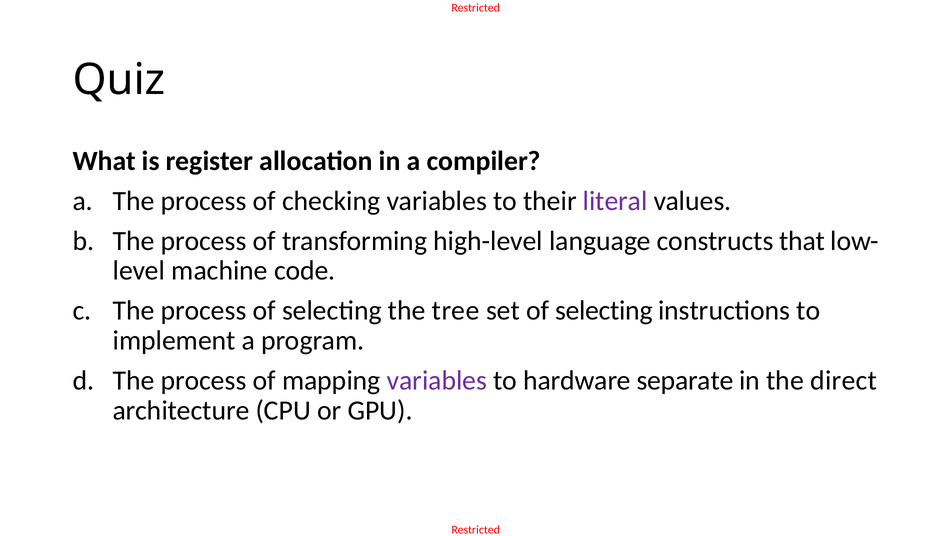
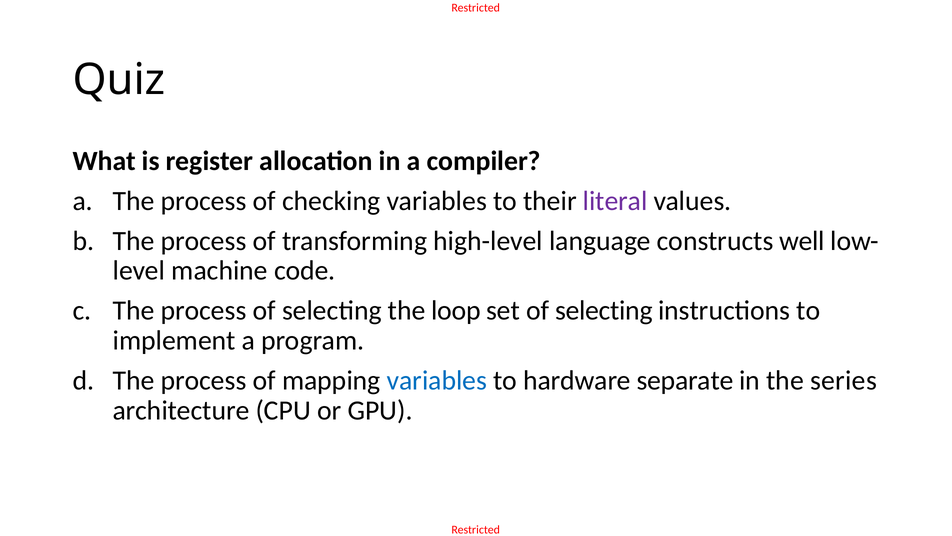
that: that -> well
tree: tree -> loop
variables at (437, 380) colour: purple -> blue
direct: direct -> series
